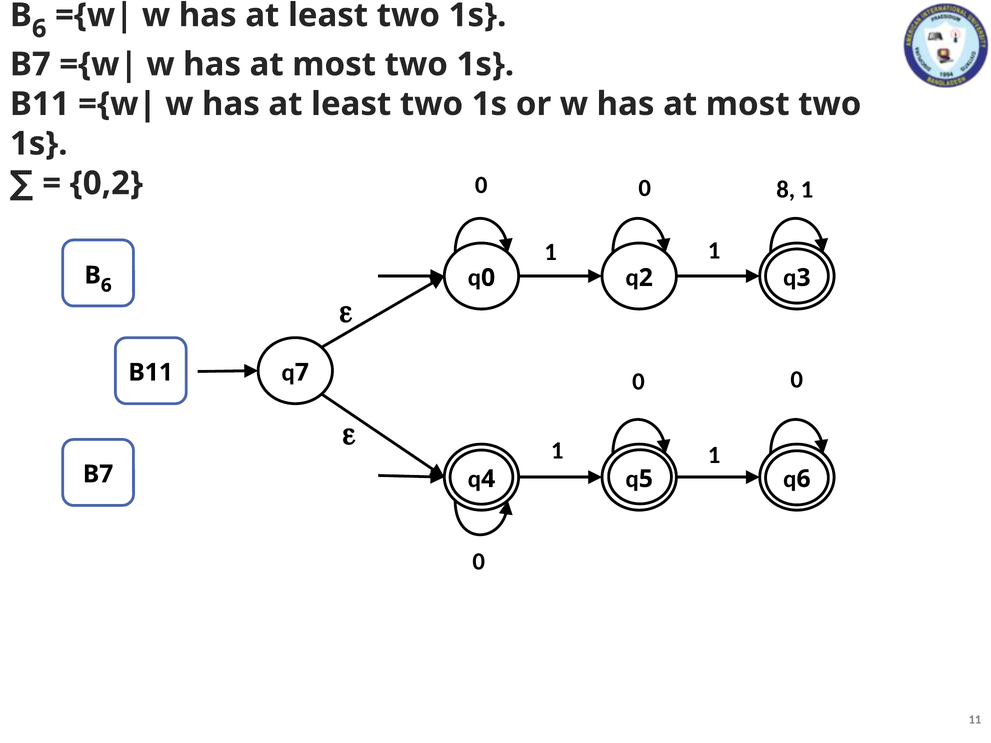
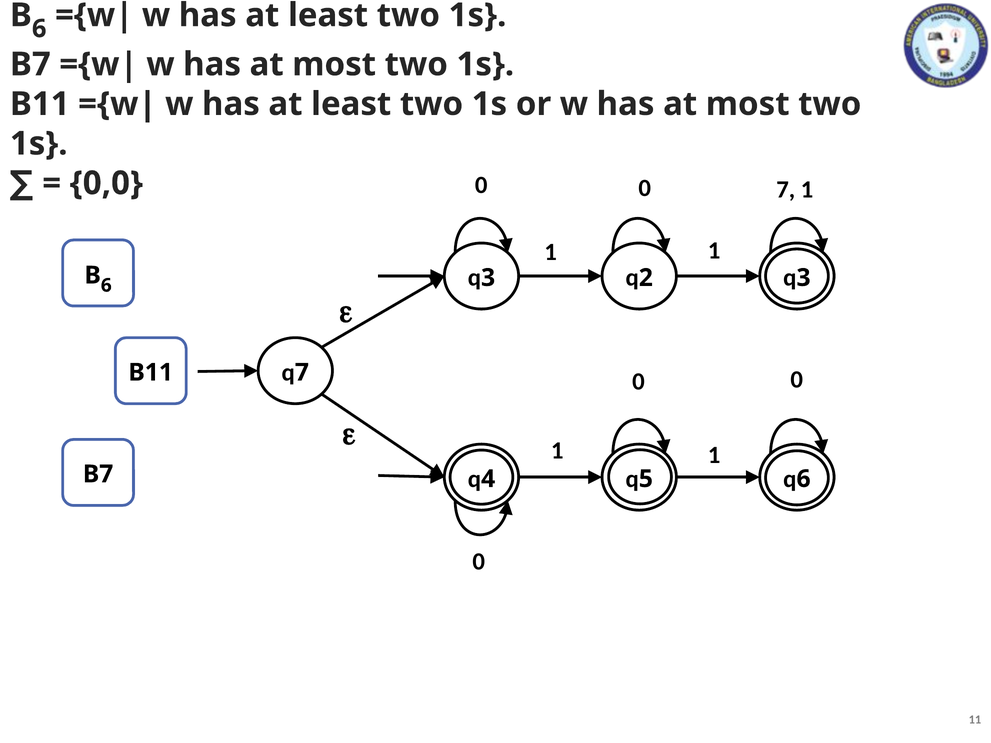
0,2: 0,2 -> 0,0
8 at (786, 190): 8 -> 7
0 at (488, 278): 0 -> 3
